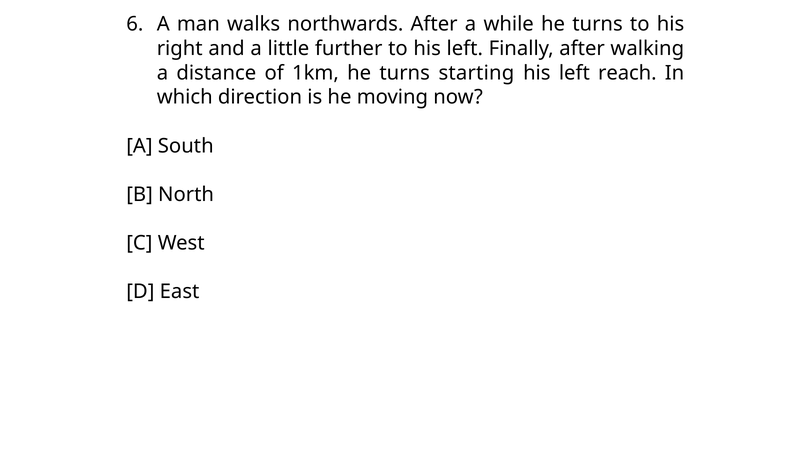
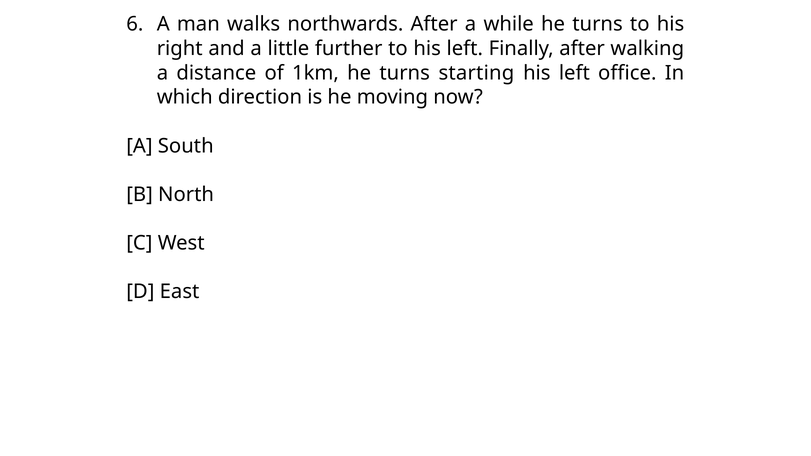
reach: reach -> office
